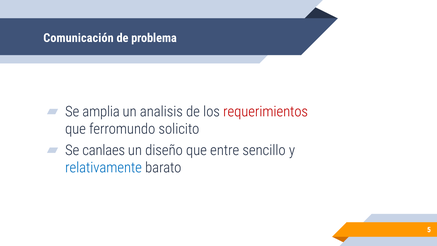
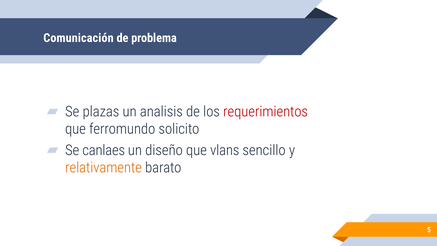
amplia: amplia -> plazas
entre: entre -> vlans
relativamente colour: blue -> orange
